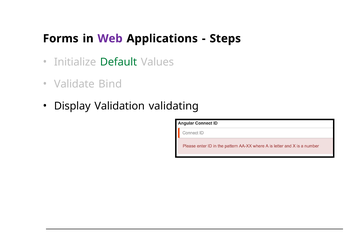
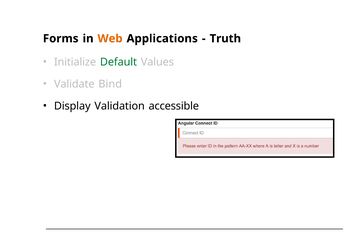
Web colour: purple -> orange
Steps: Steps -> Truth
validating: validating -> accessible
